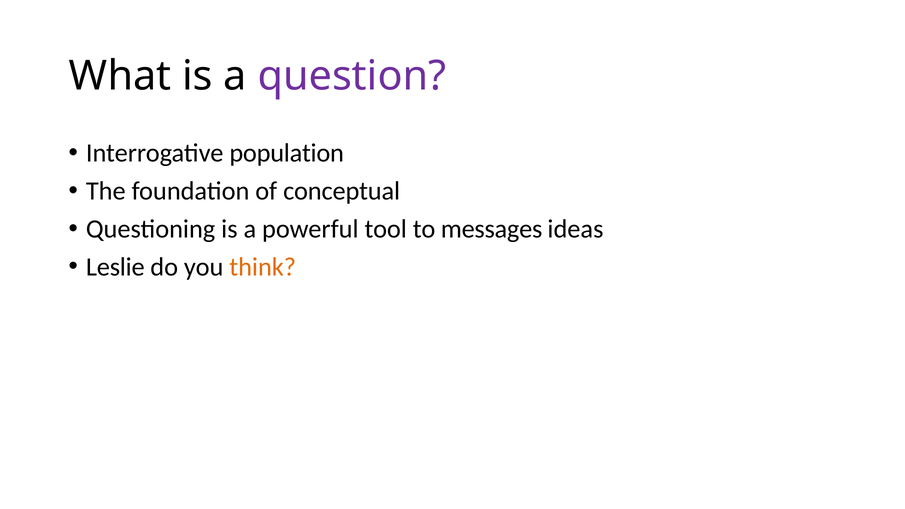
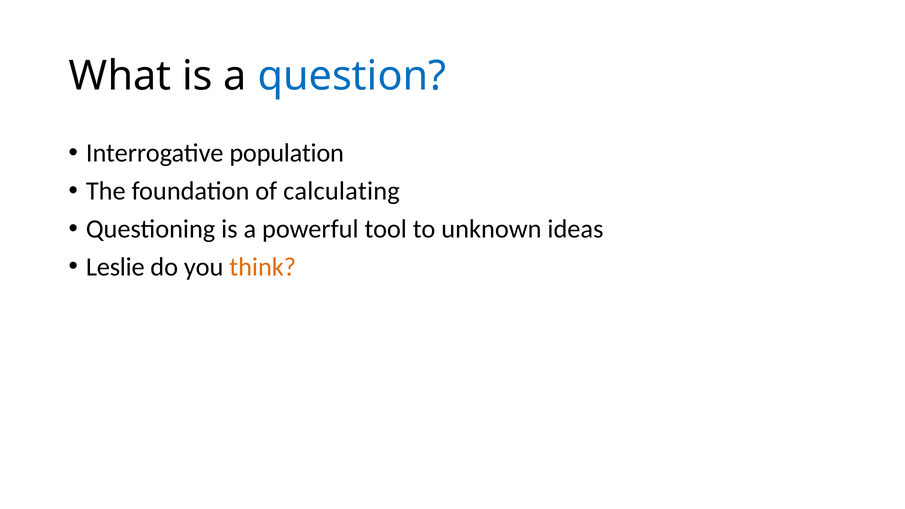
question colour: purple -> blue
conceptual: conceptual -> calculating
messages: messages -> unknown
